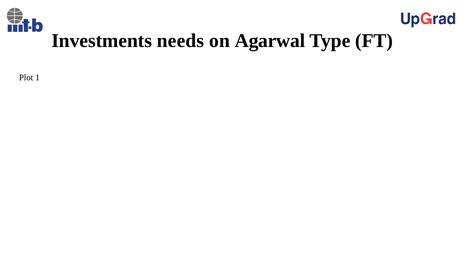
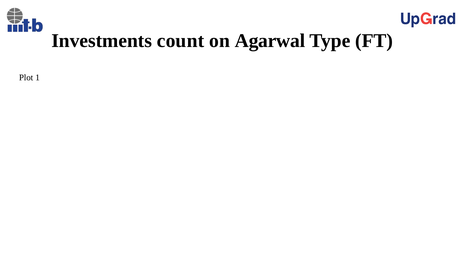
needs: needs -> count
